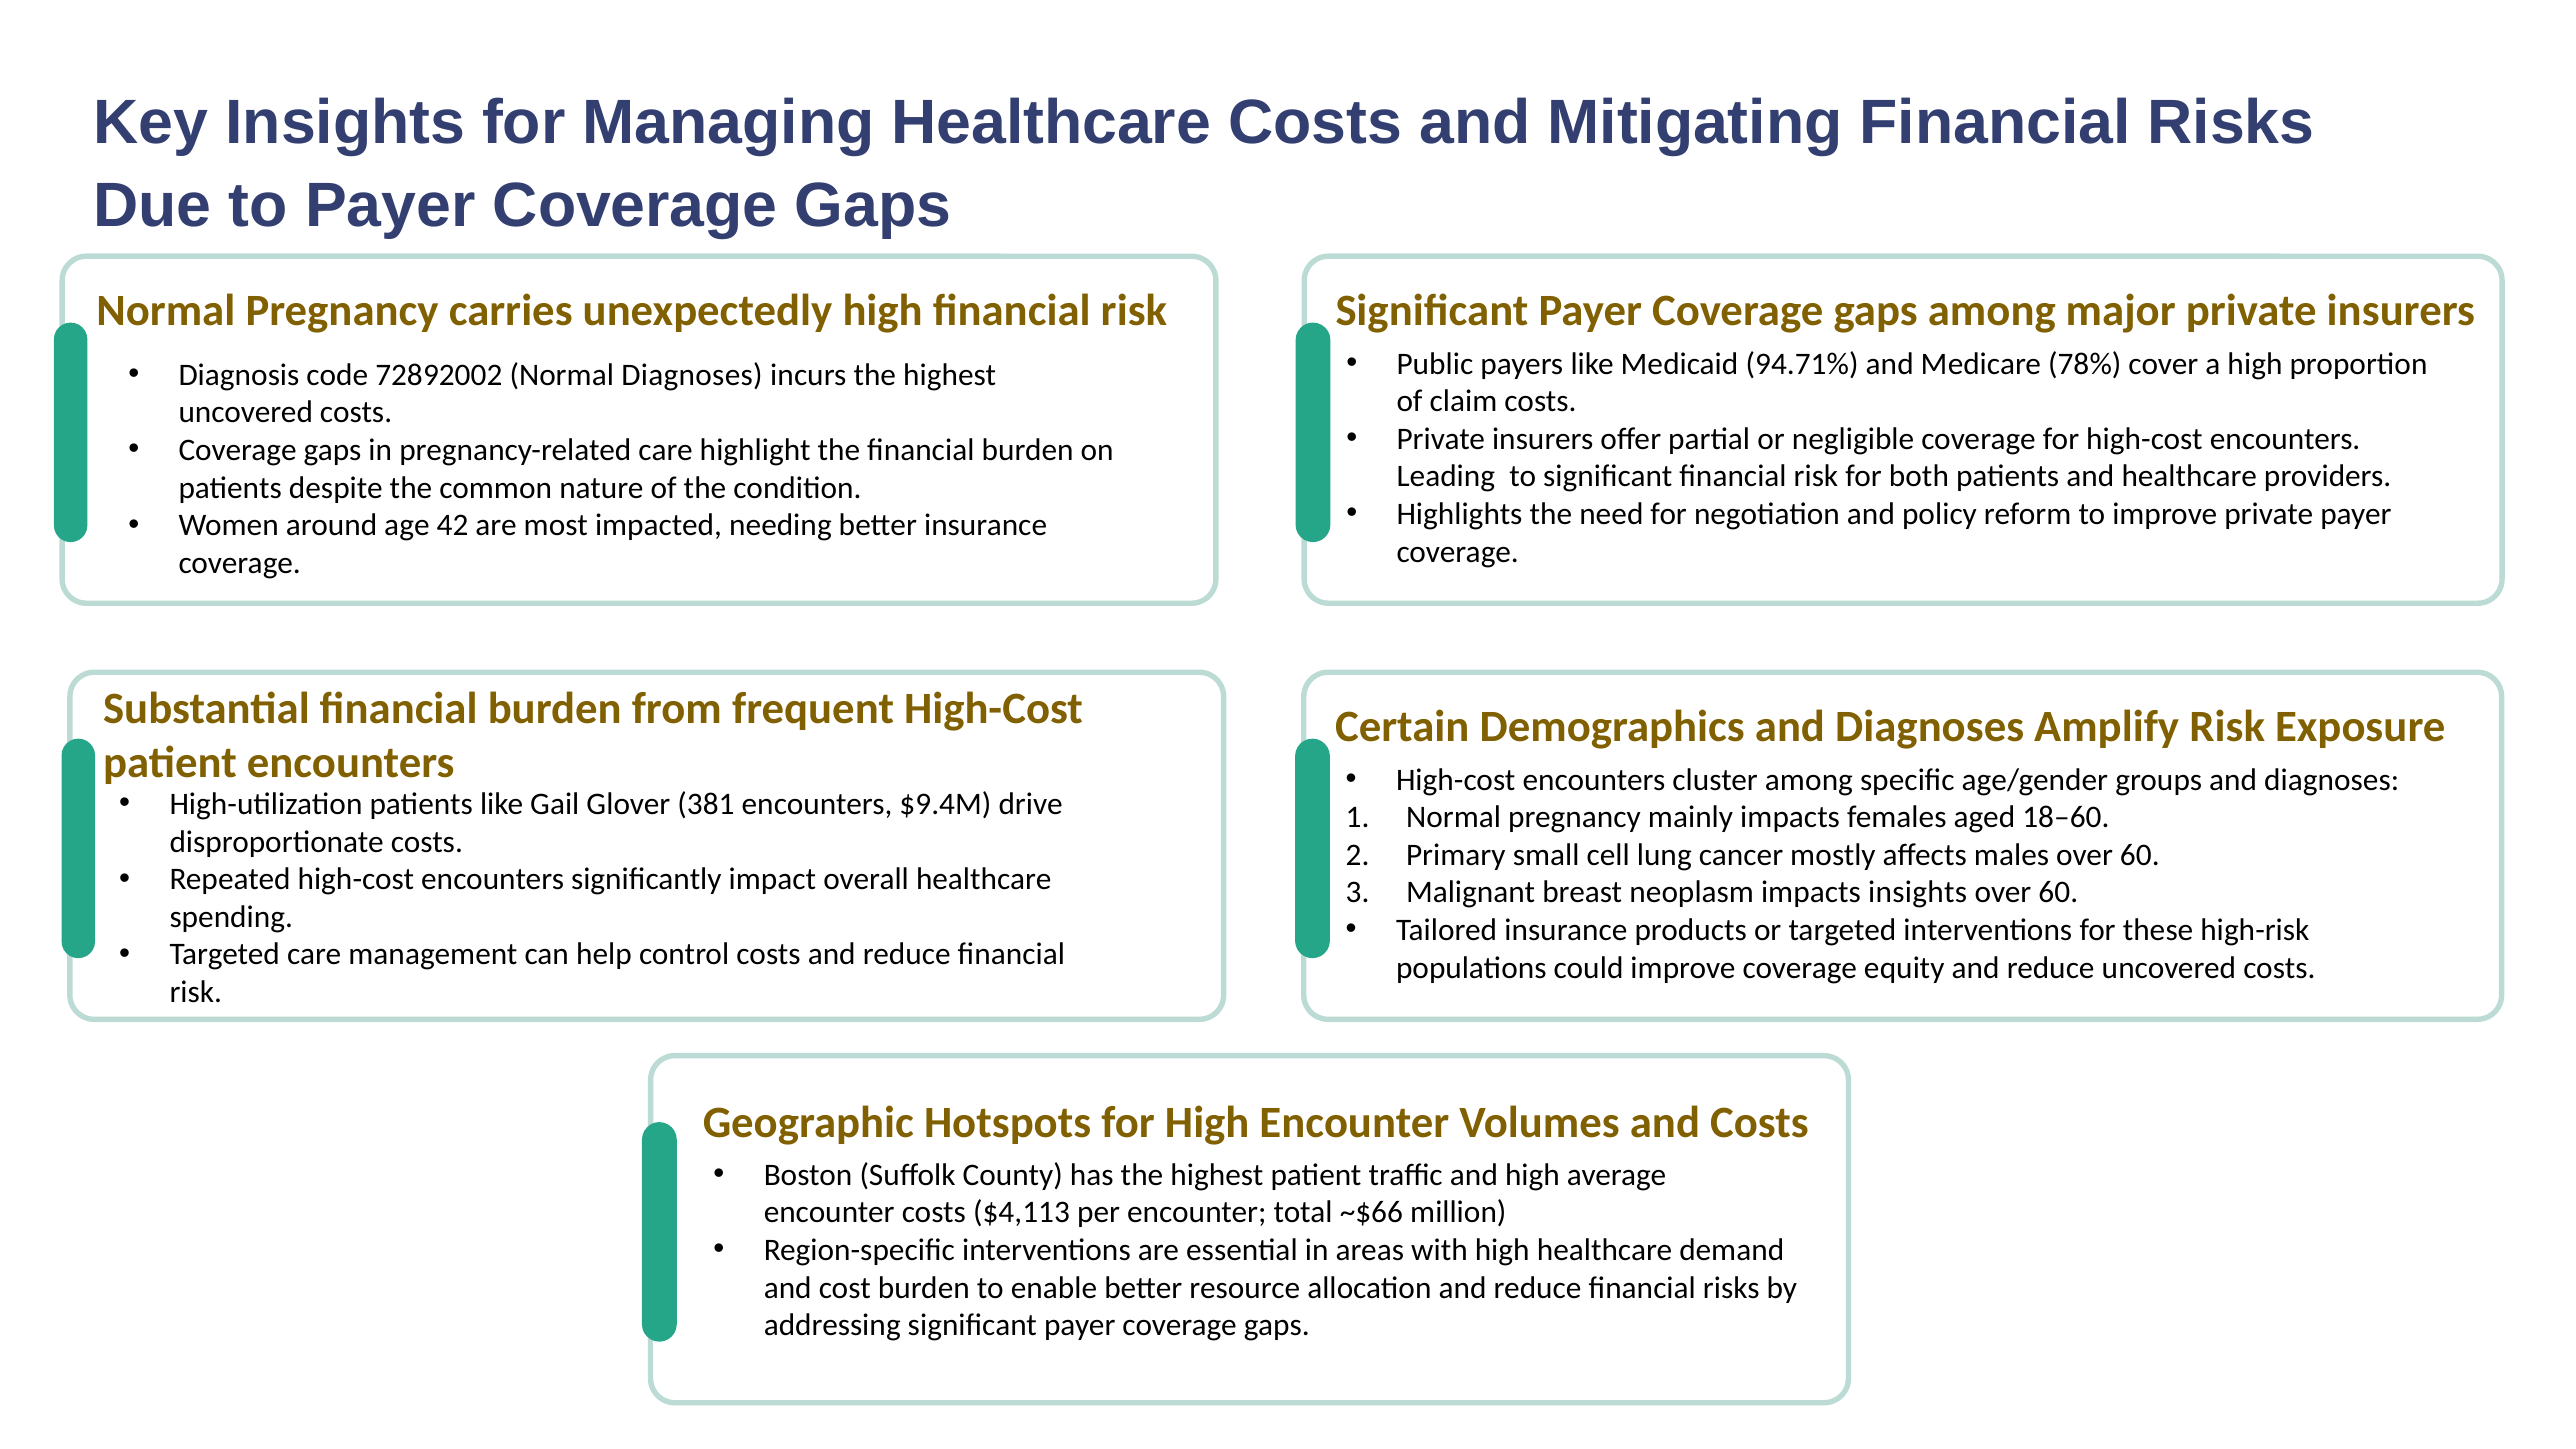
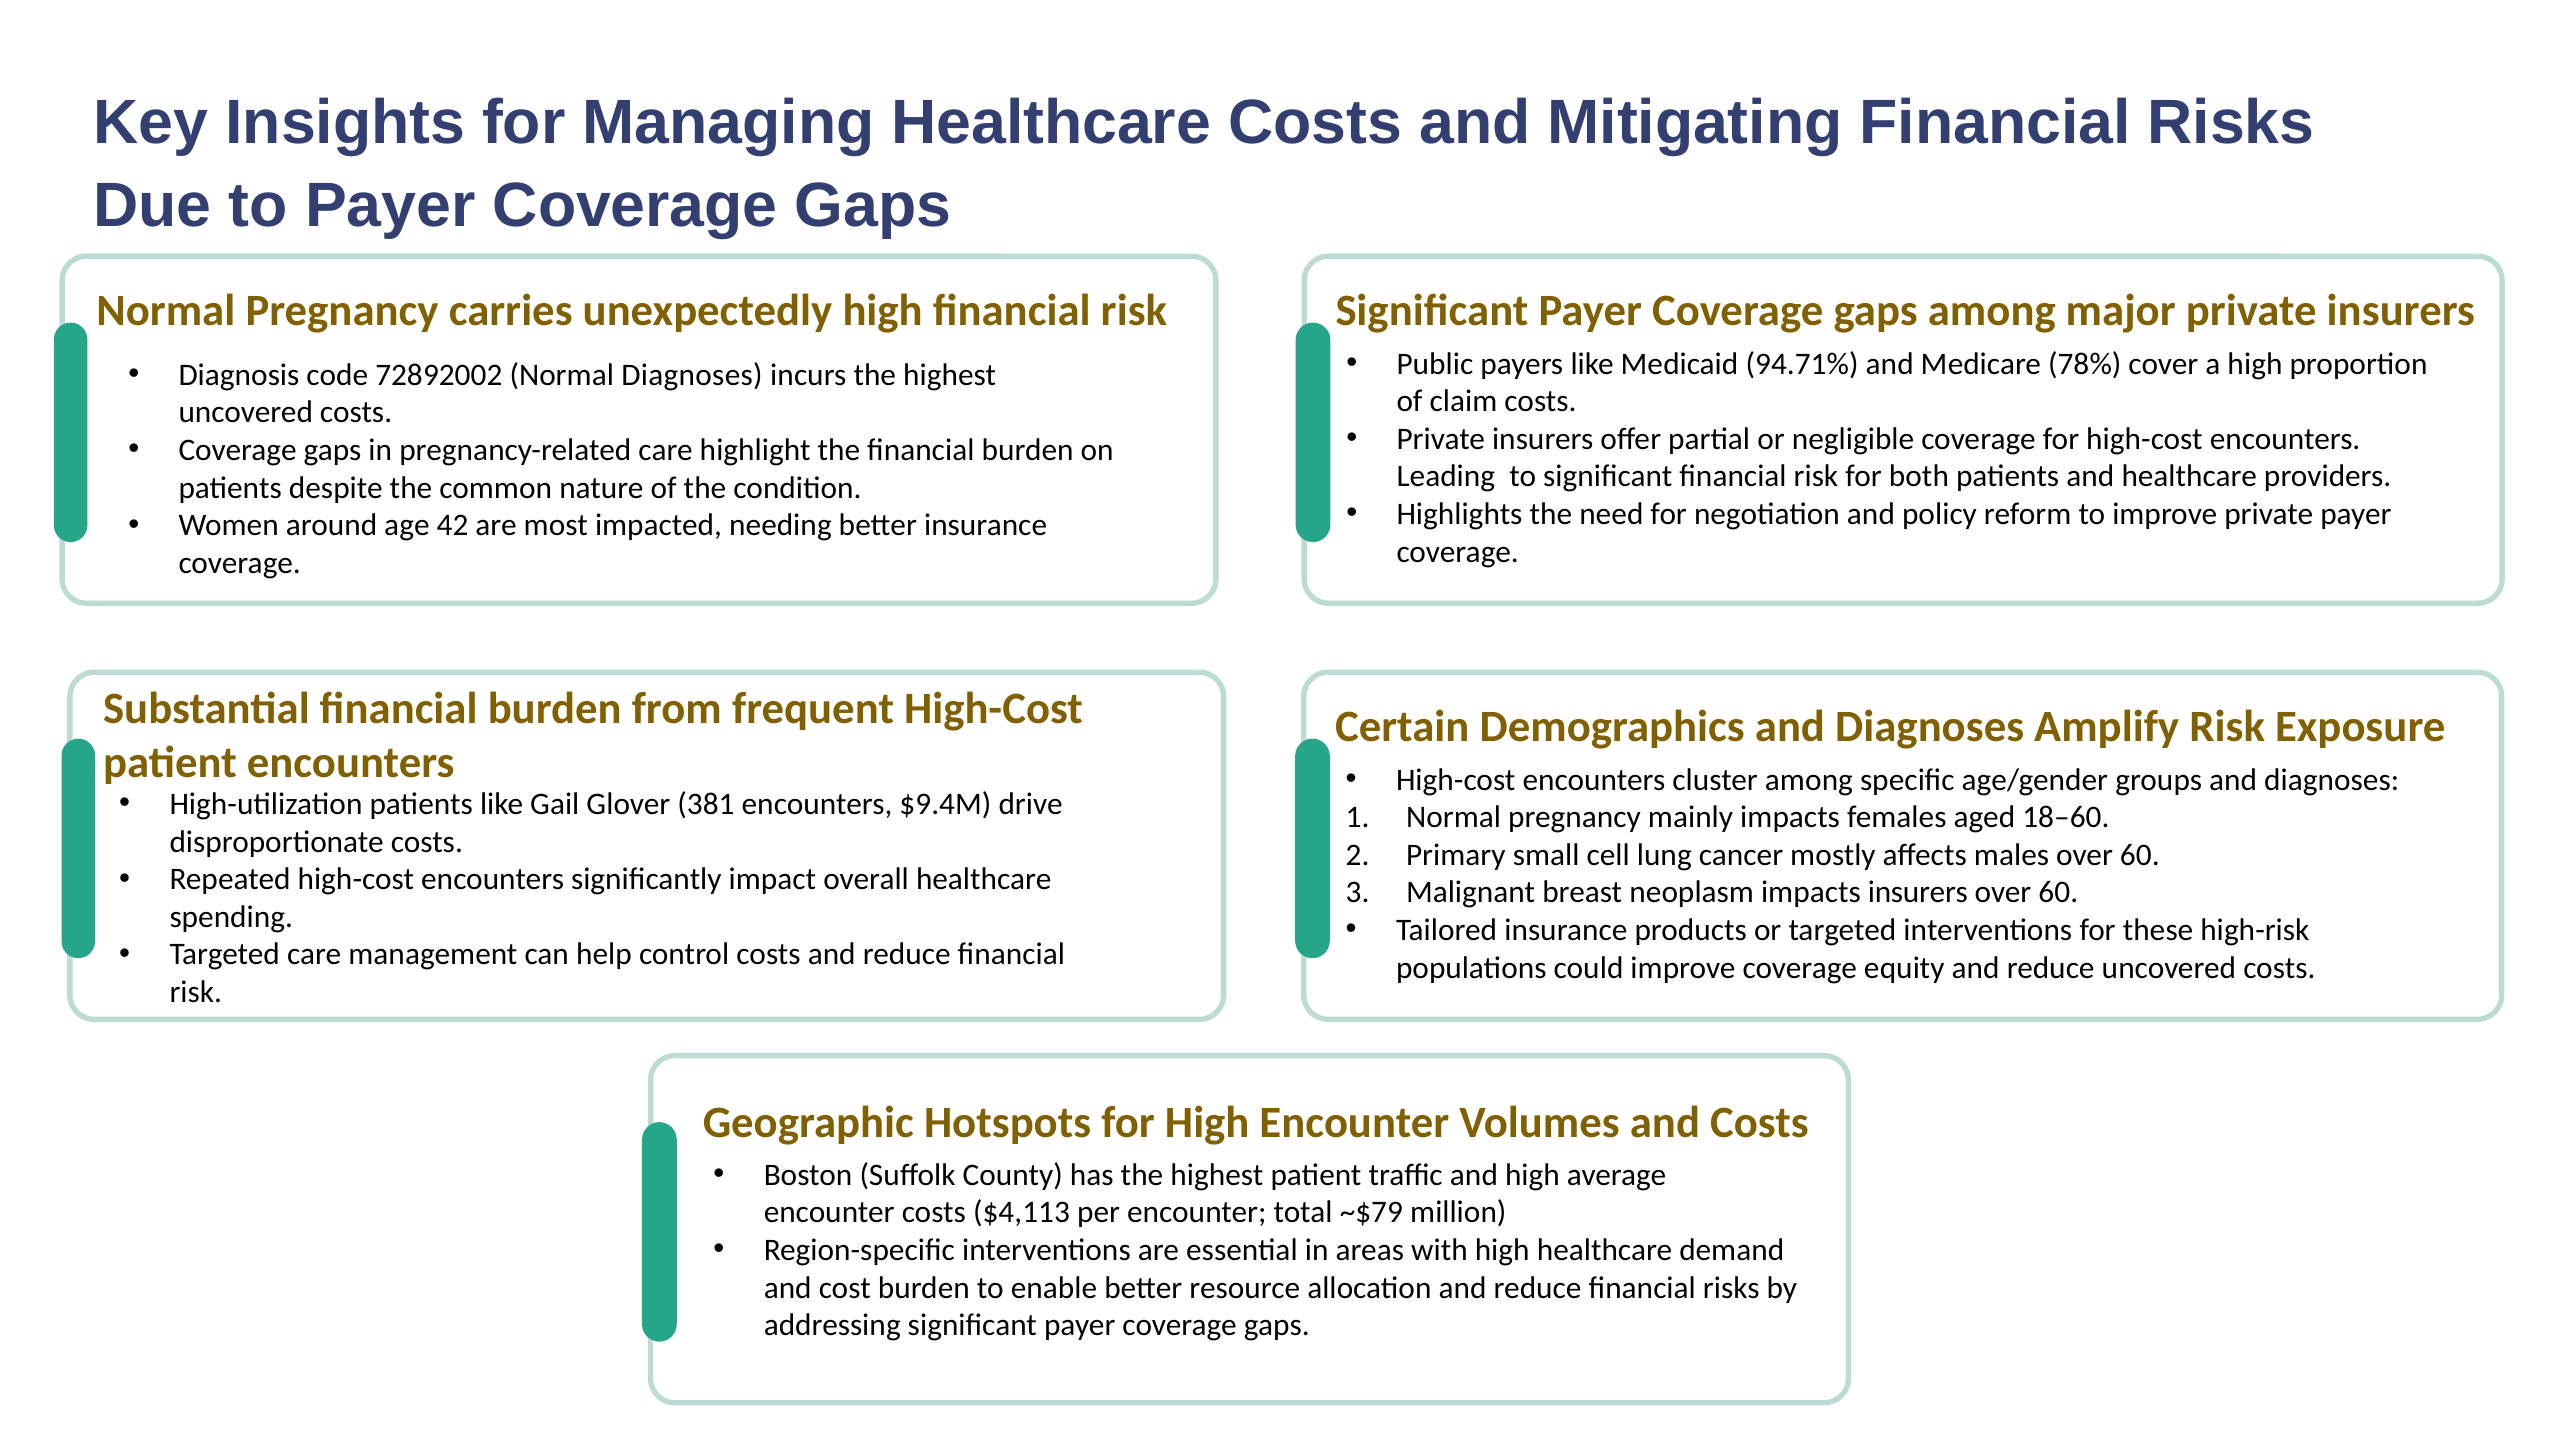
impacts insights: insights -> insurers
~$66: ~$66 -> ~$79
